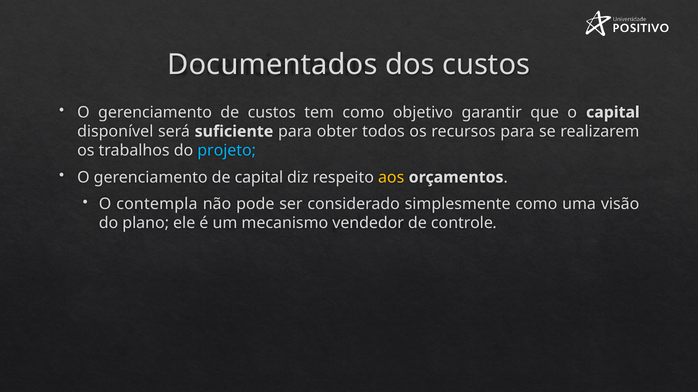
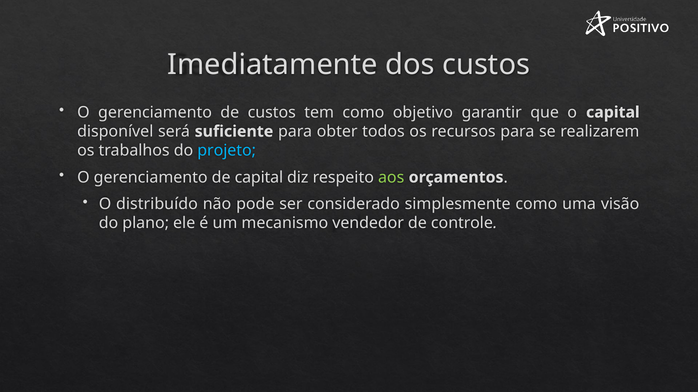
Documentados: Documentados -> Imediatamente
aos colour: yellow -> light green
contempla: contempla -> distribuído
